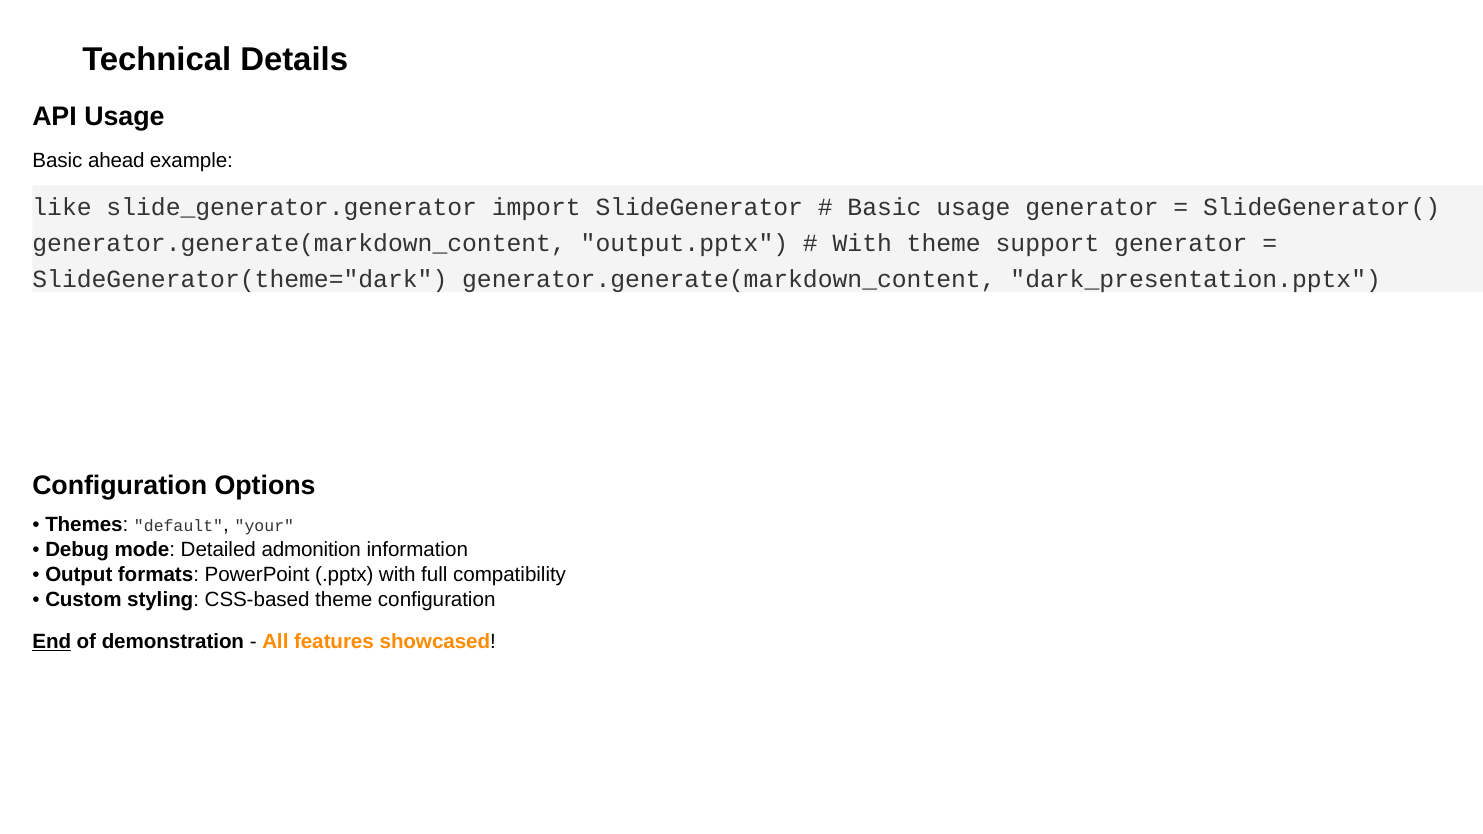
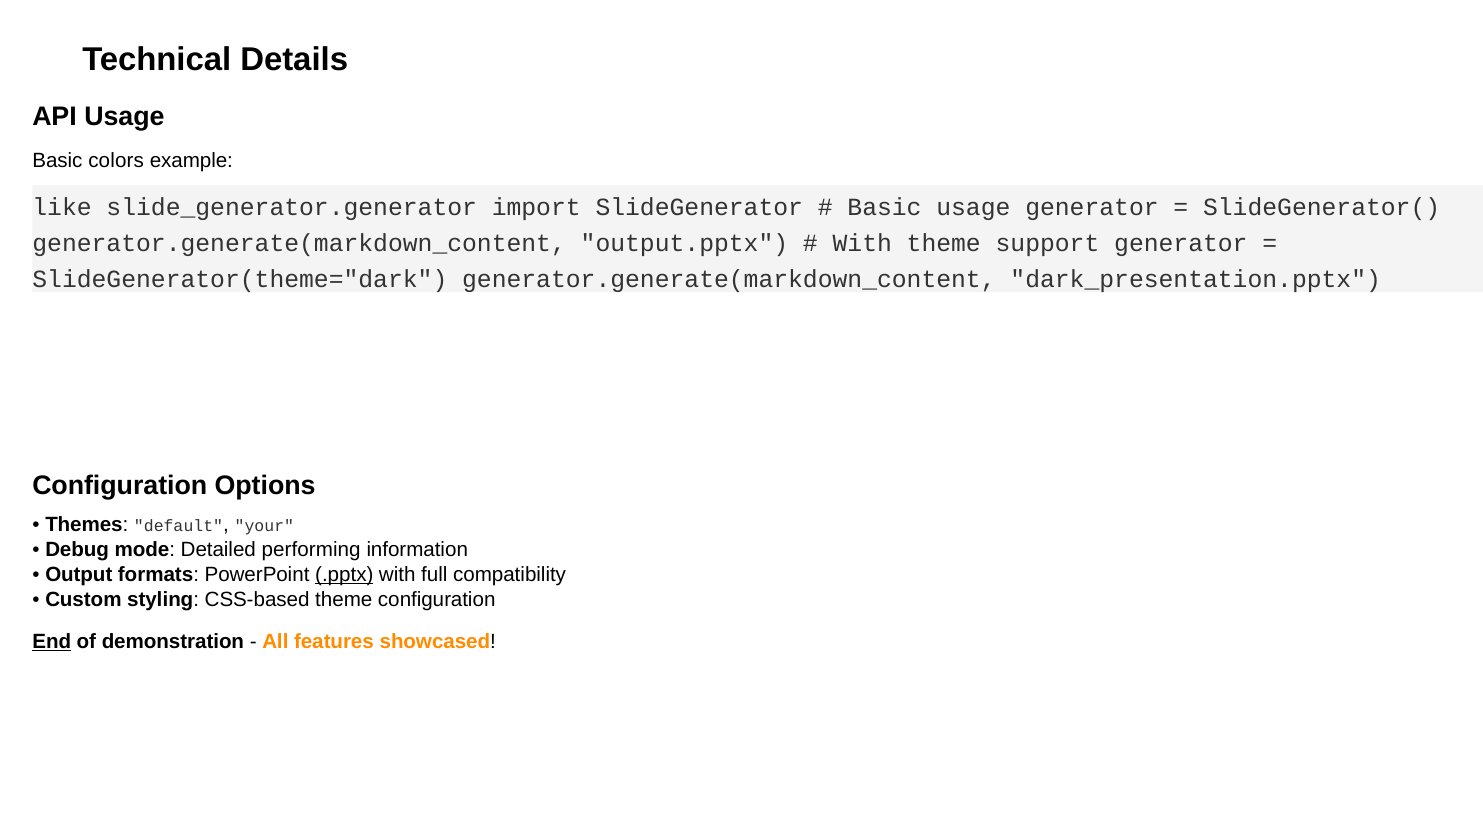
ahead: ahead -> colors
admonition: admonition -> performing
.pptx underline: none -> present
